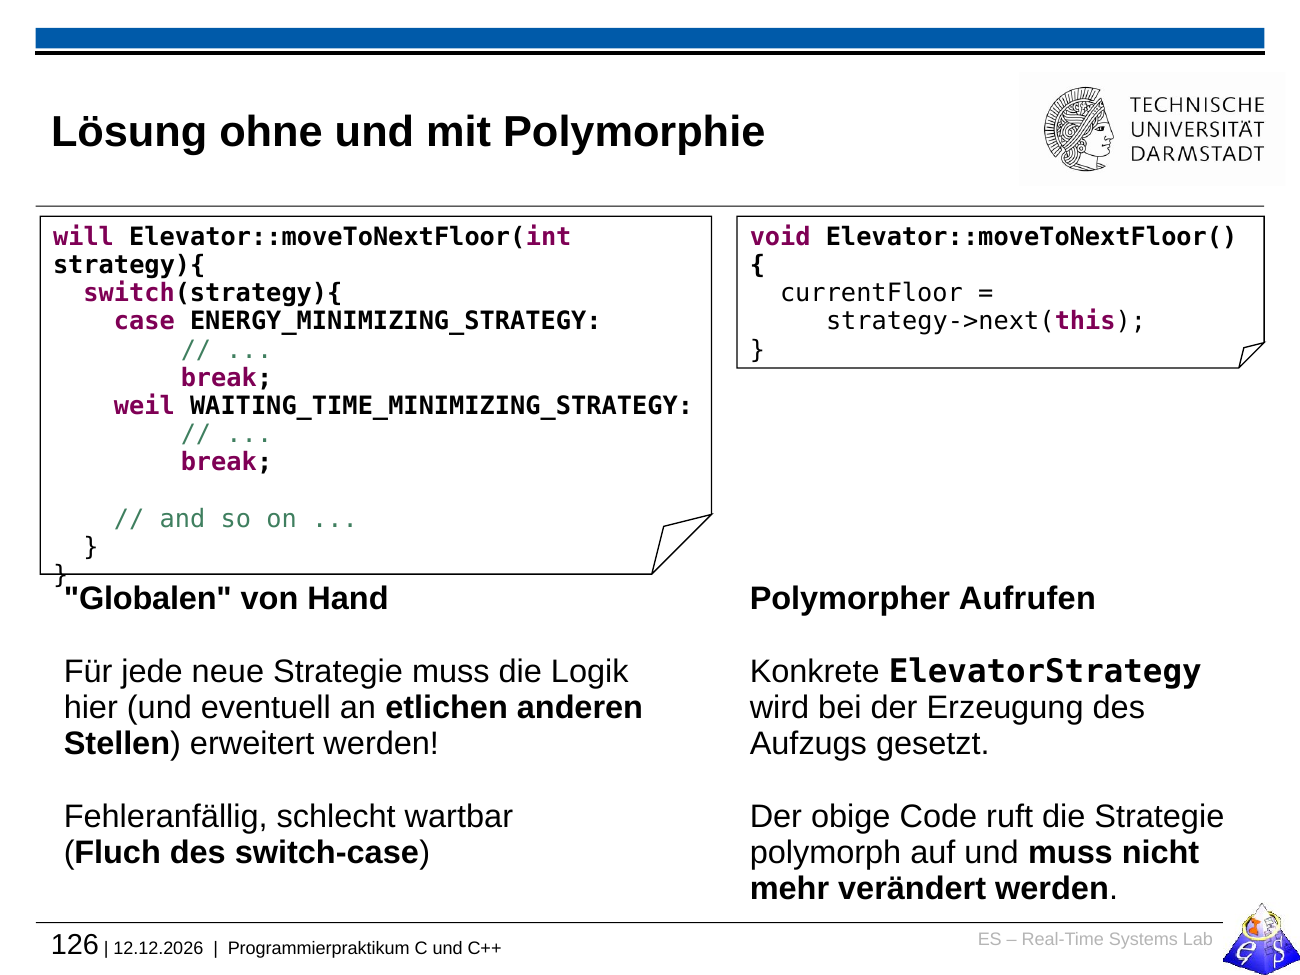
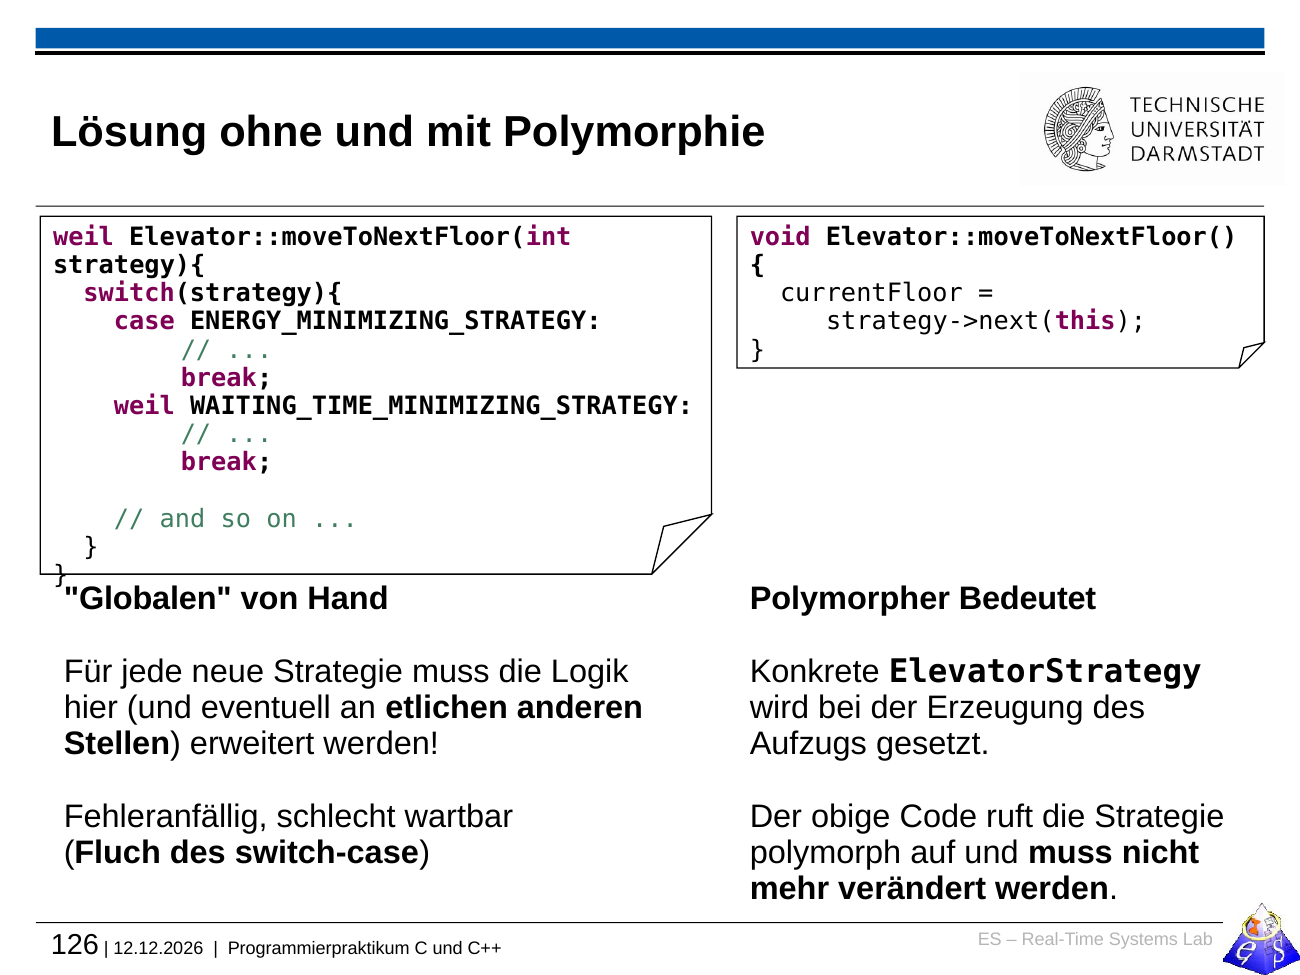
will at (84, 237): will -> weil
Aufrufen: Aufrufen -> Bedeutet
